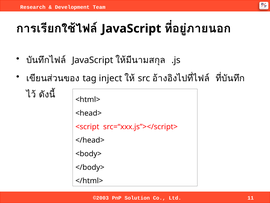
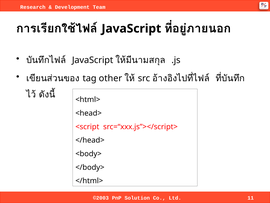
inject: inject -> other
